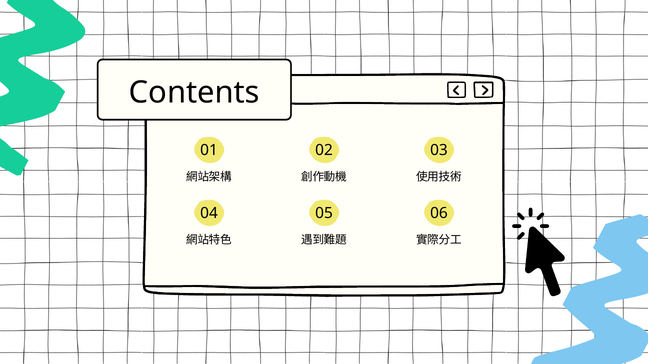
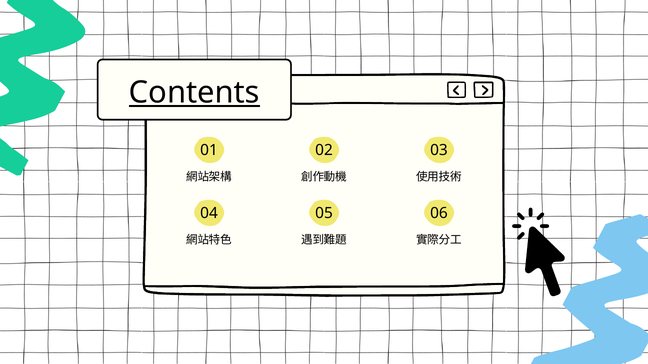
Contents underline: none -> present
